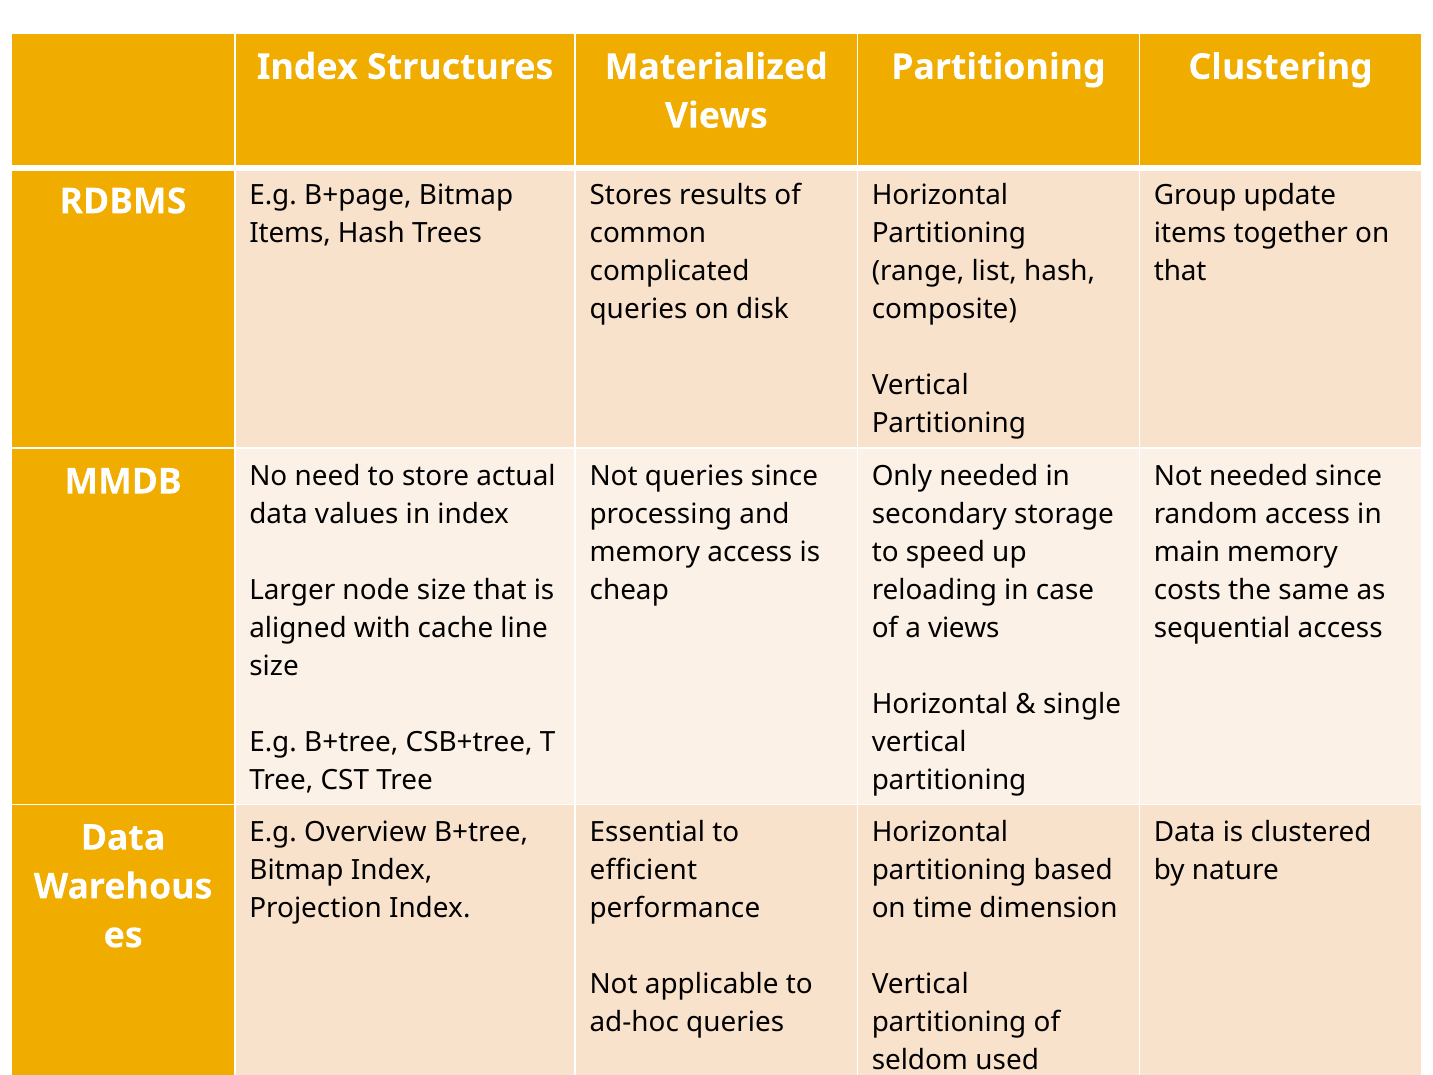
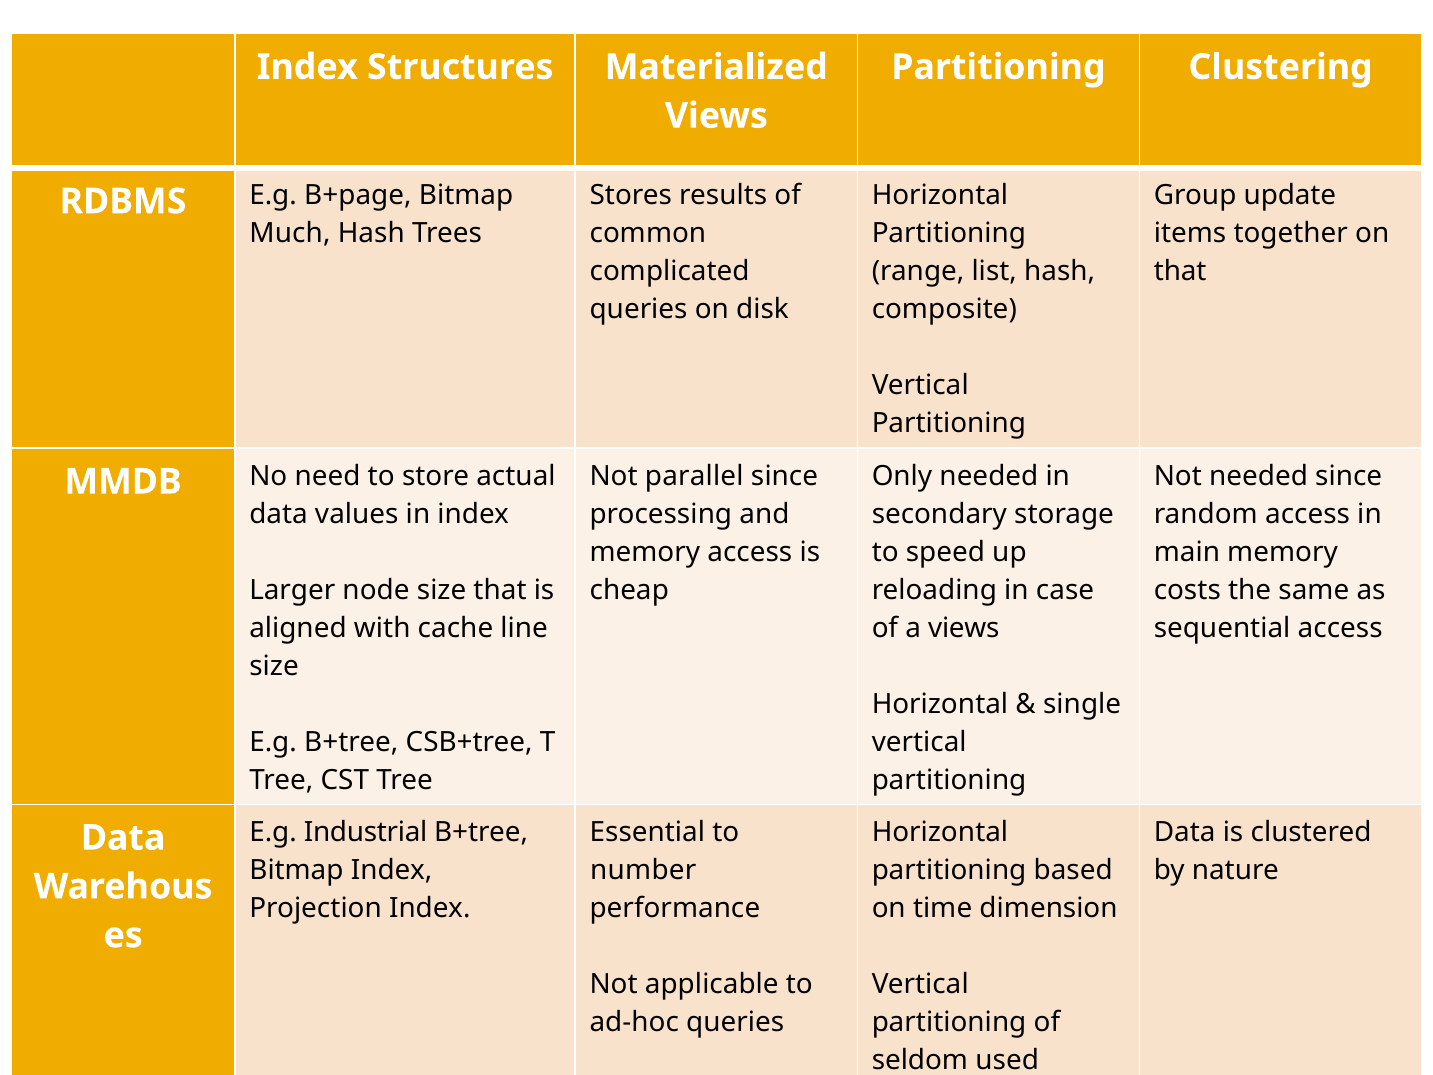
Items at (290, 234): Items -> Much
Not queries: queries -> parallel
Overview: Overview -> Industrial
efficient: efficient -> number
